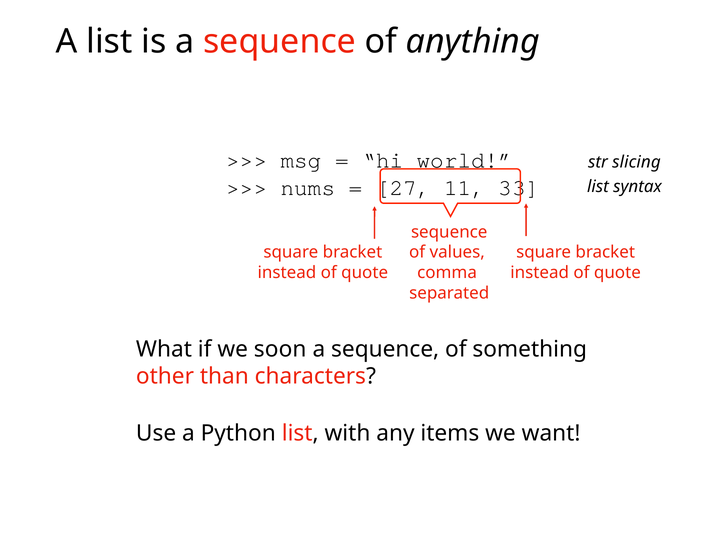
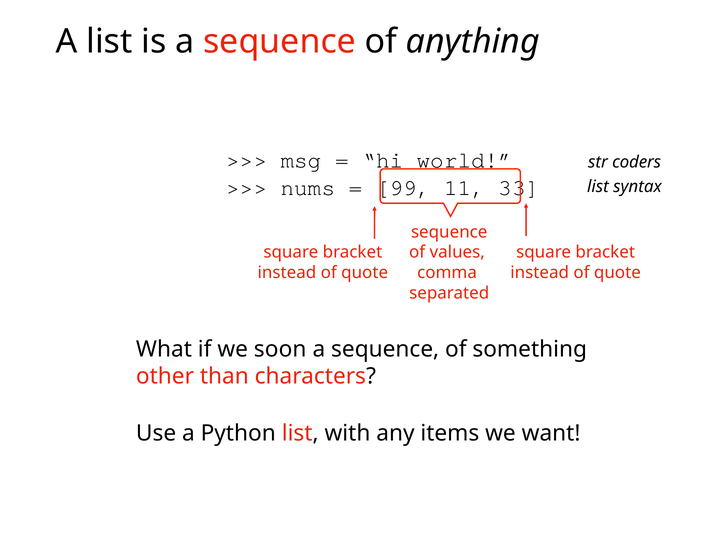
slicing: slicing -> coders
27: 27 -> 99
